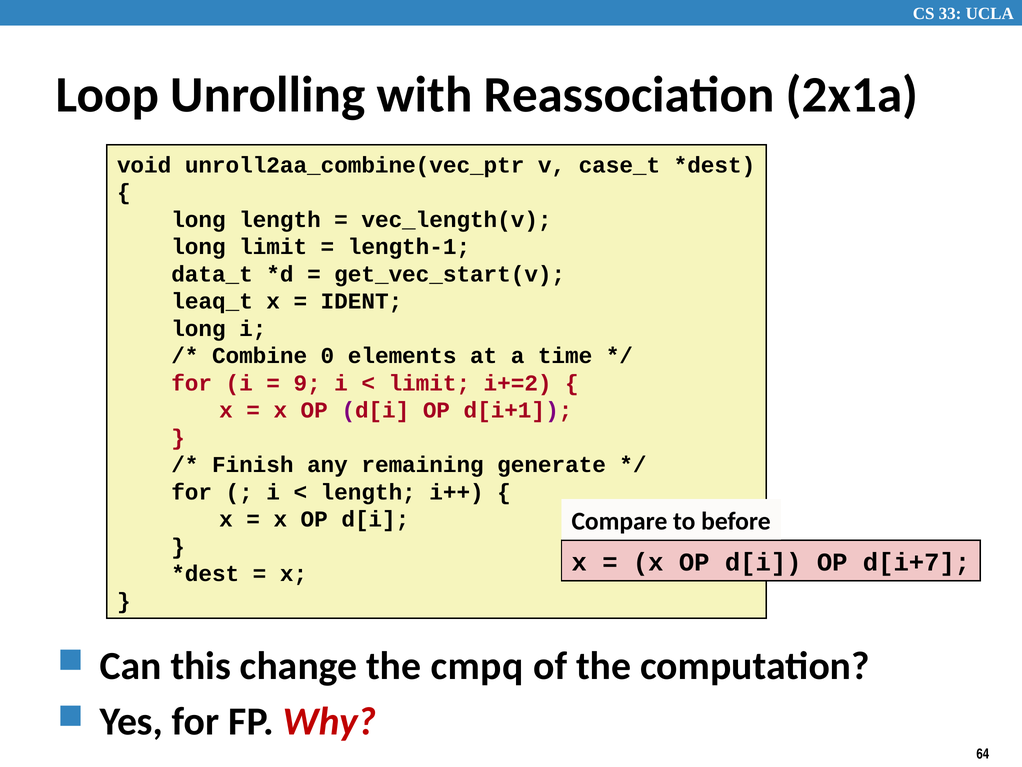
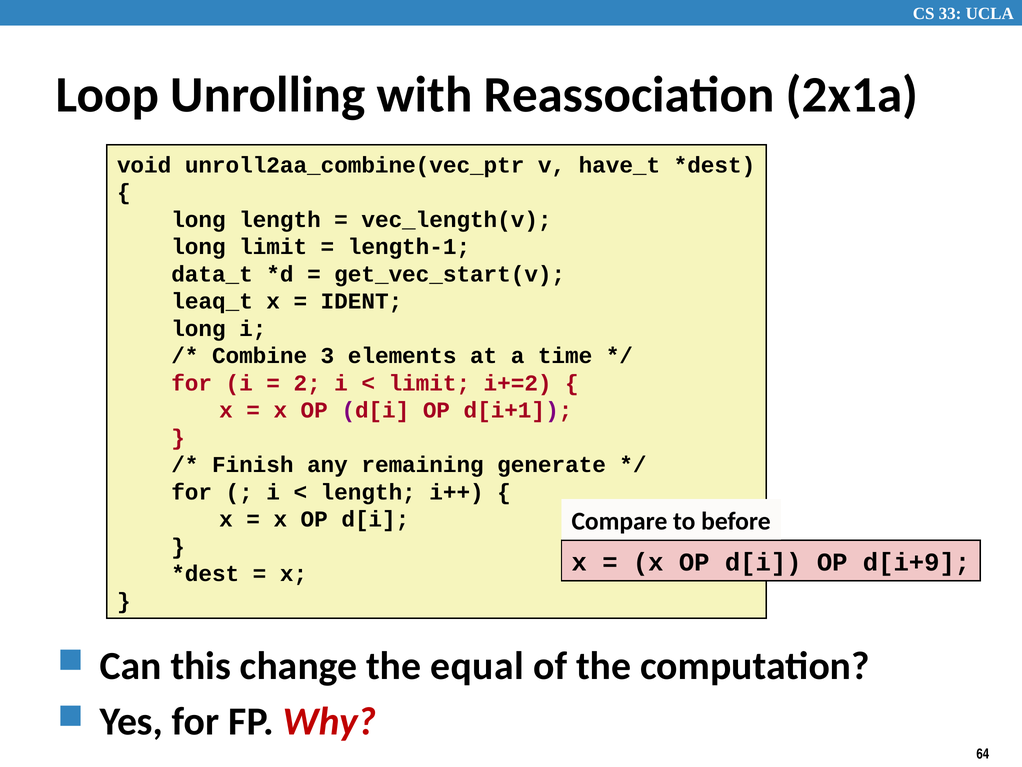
case_t: case_t -> have_t
0: 0 -> 3
9: 9 -> 2
d[i+7: d[i+7 -> d[i+9
cmpq: cmpq -> equal
